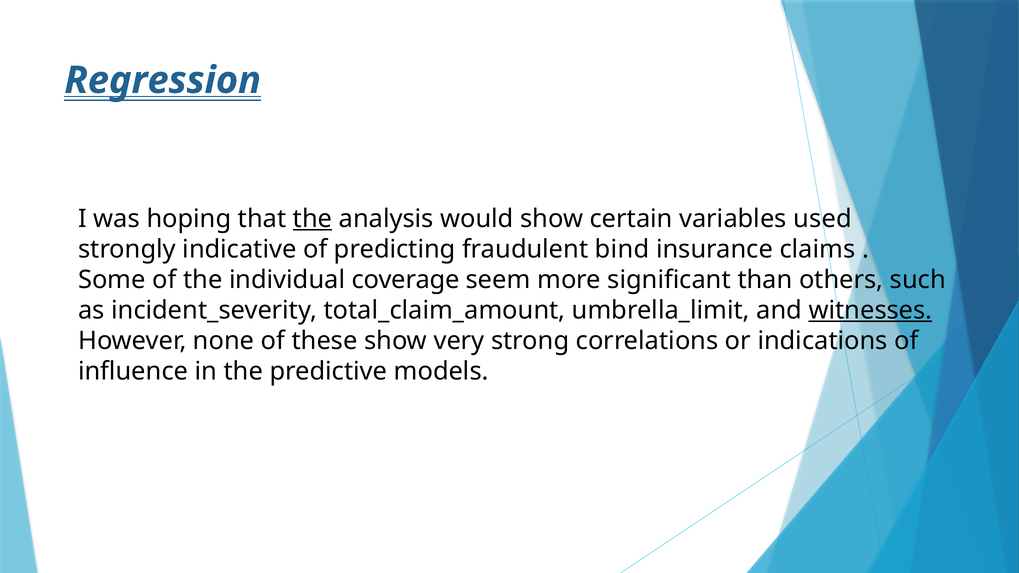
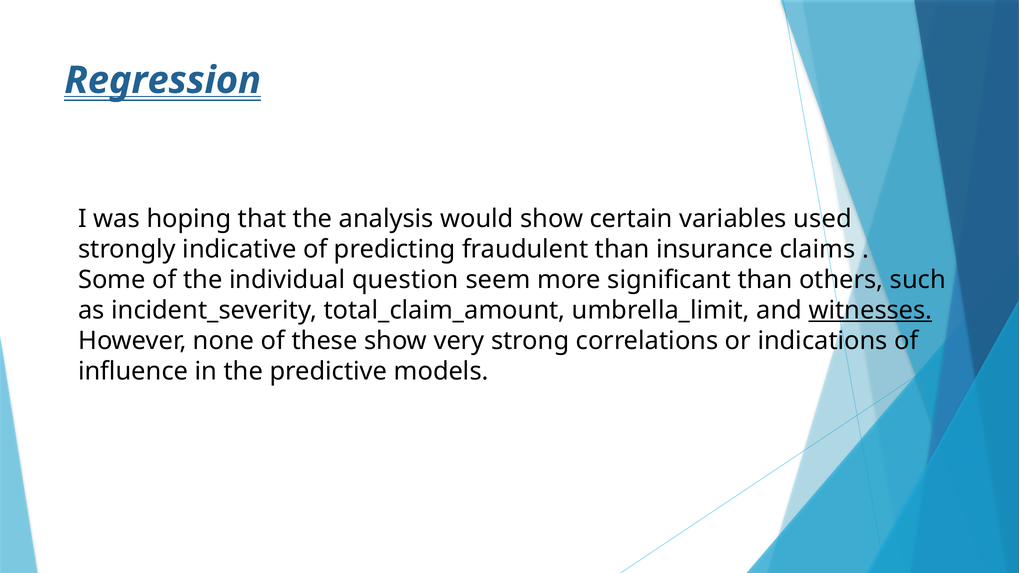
the at (313, 219) underline: present -> none
fraudulent bind: bind -> than
coverage: coverage -> question
